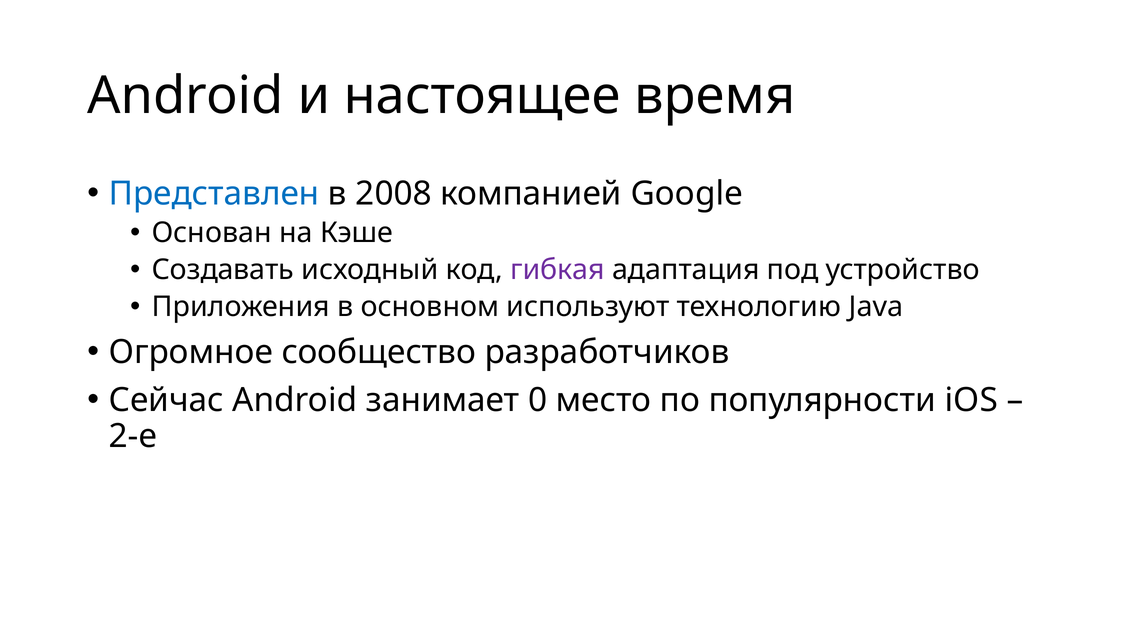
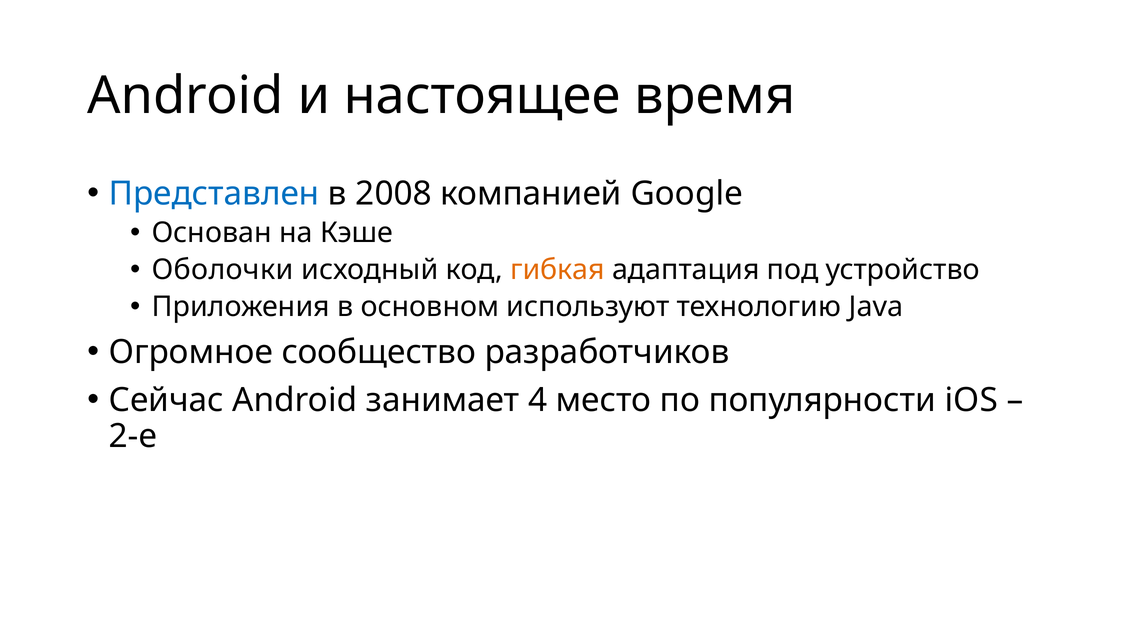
Создавать: Создавать -> Оболочки
гибкая colour: purple -> orange
0: 0 -> 4
